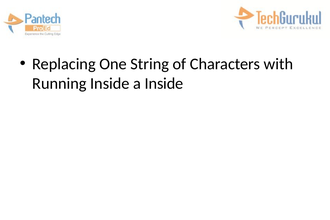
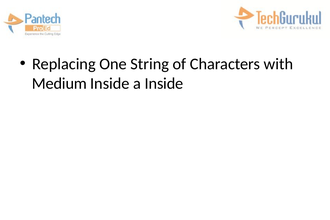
Running: Running -> Medium
